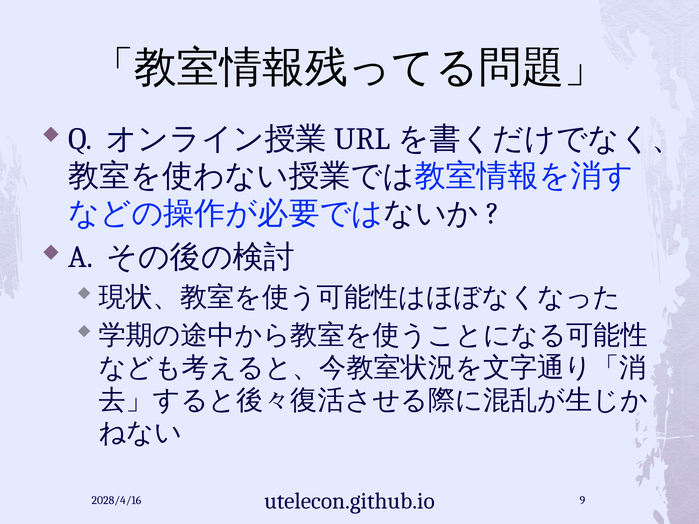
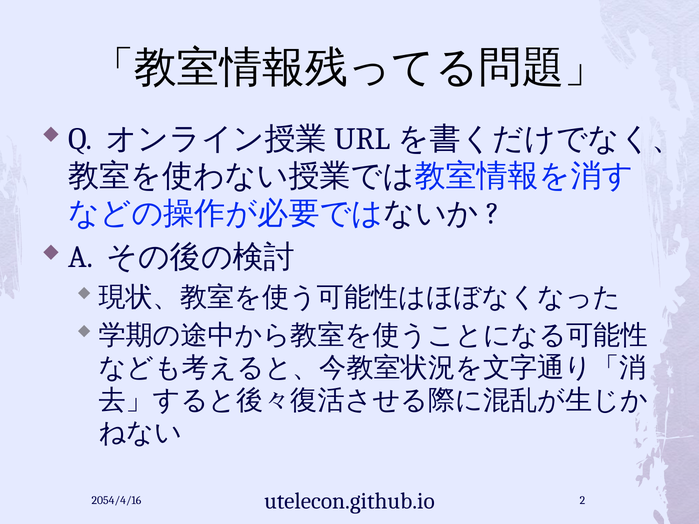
2028/4/16: 2028/4/16 -> 2054/4/16
9: 9 -> 2
